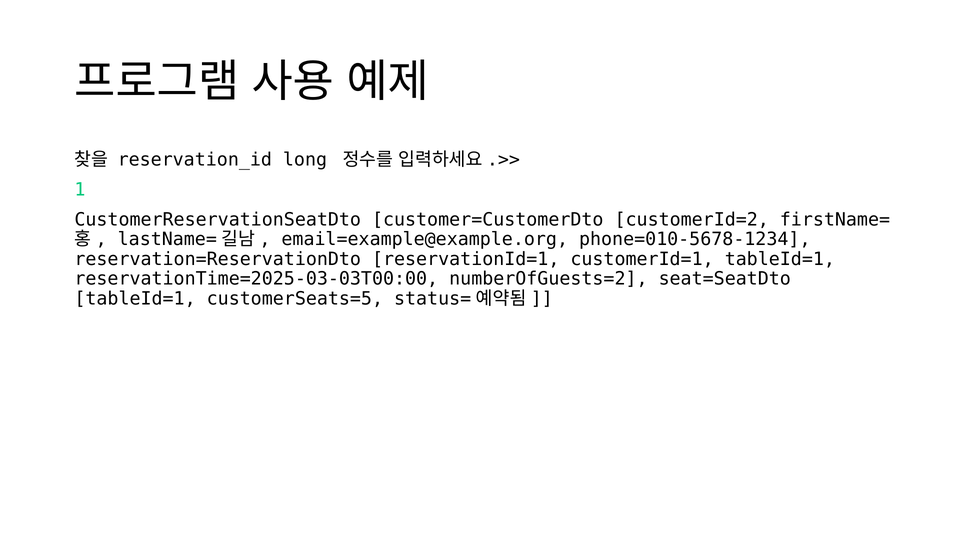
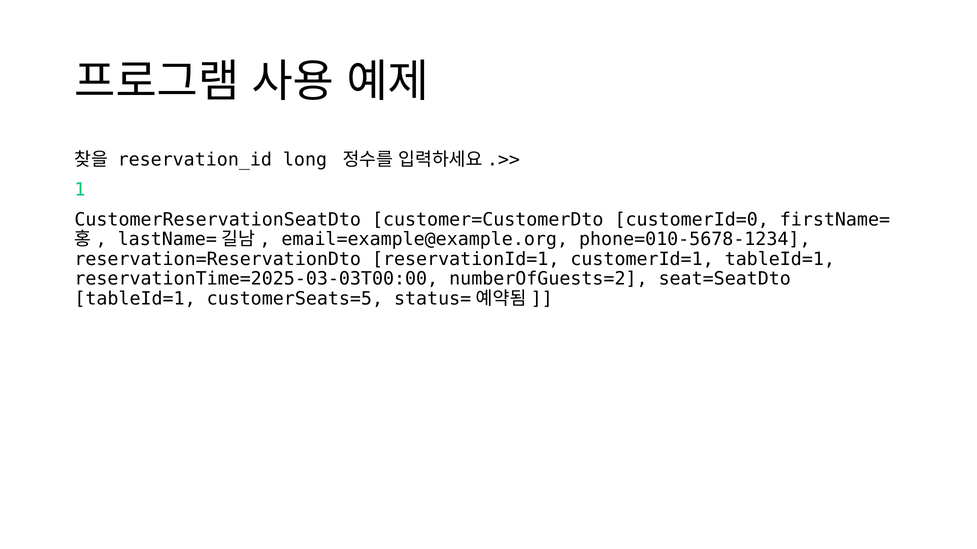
customerId=2: customerId=2 -> customerId=0
